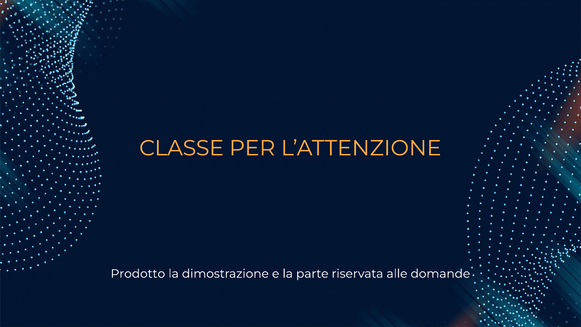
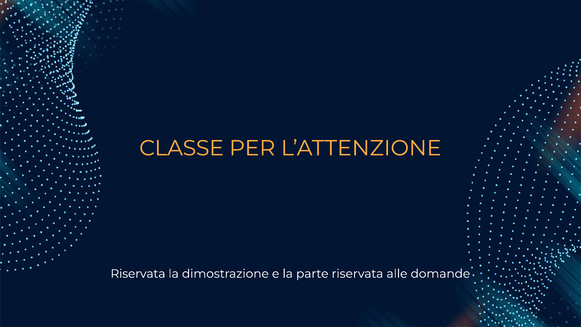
Prodotto at (138, 274): Prodotto -> Riservata
